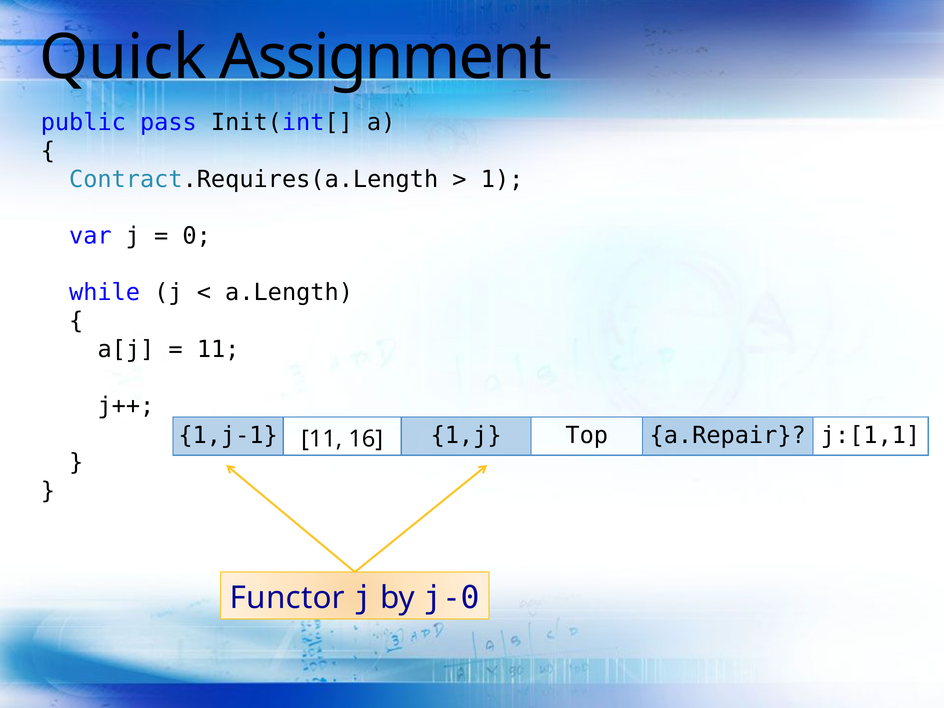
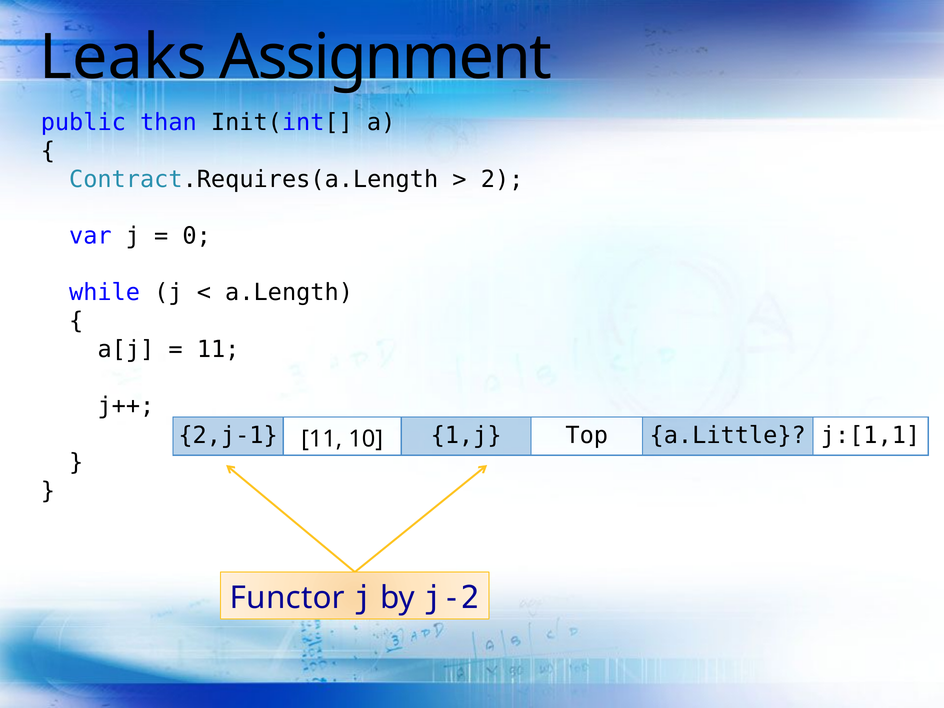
Quick: Quick -> Leaks
pass: pass -> than
1: 1 -> 2
1,j-1: 1,j-1 -> 2,j-1
16: 16 -> 10
a.Repair: a.Repair -> a.Little
j-0: j-0 -> j-2
